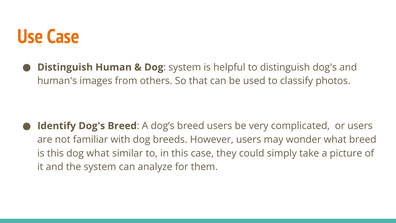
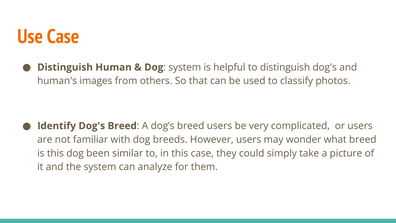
dog what: what -> been
